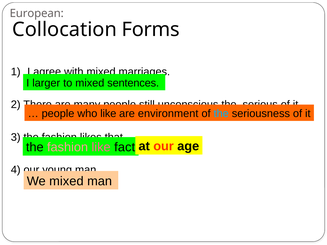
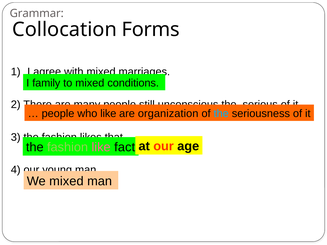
European: European -> Grammar
larger: larger -> family
sentences: sentences -> conditions
environment: environment -> organization
fashion at (68, 147) colour: pink -> light green
